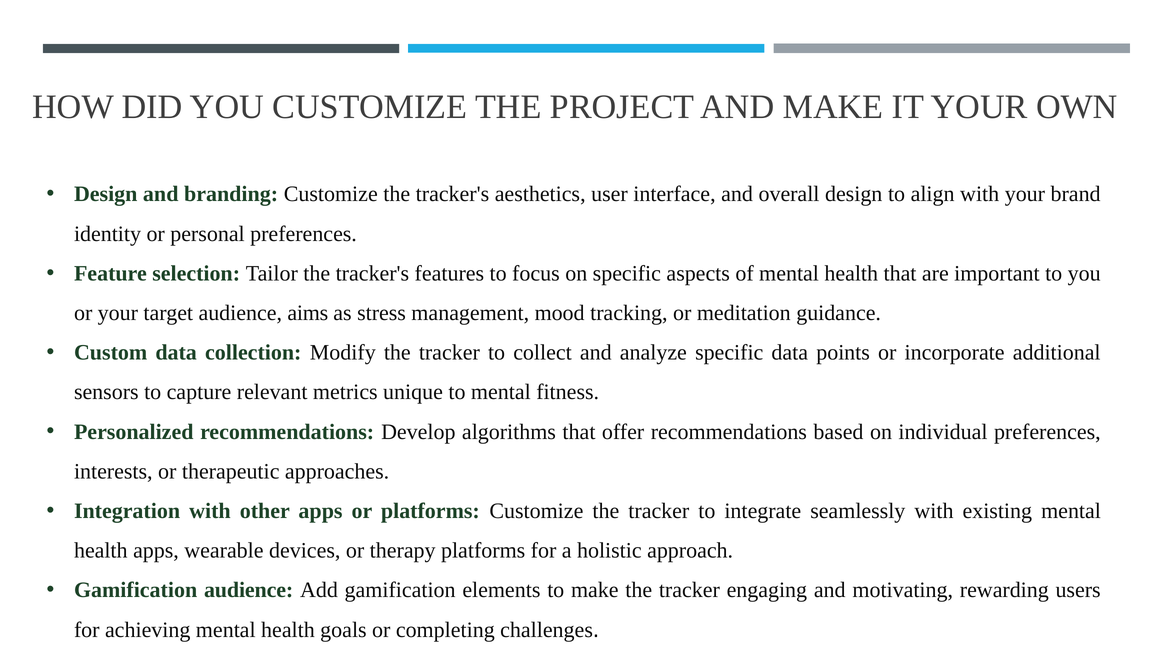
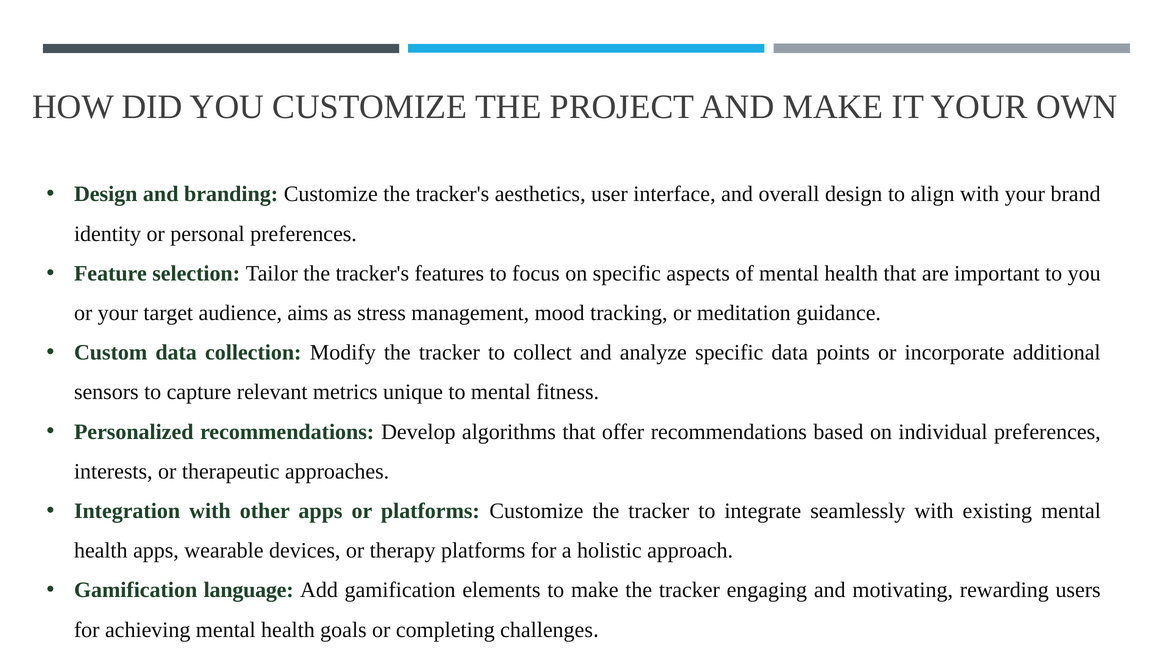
Gamification audience: audience -> language
